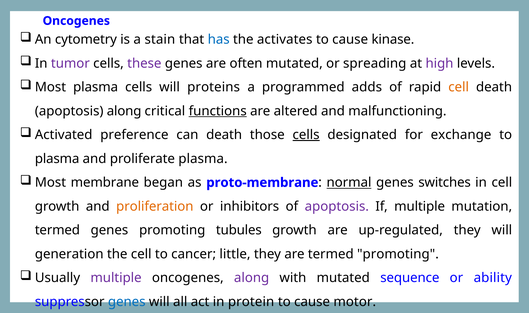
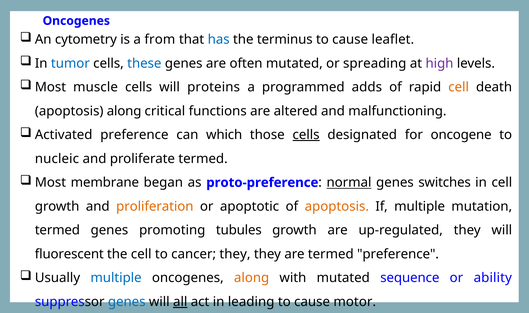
stain: stain -> from
activates: activates -> terminus
kinase: kinase -> leaflet
tumor colour: purple -> blue
these colour: purple -> blue
Most plasma: plasma -> muscle
functions underline: present -> none
can death: death -> which
exchange: exchange -> oncogene
plasma at (57, 159): plasma -> nucleic
proliferate plasma: plasma -> termed
proto-membrane: proto-membrane -> proto-preference
inhibitors: inhibitors -> apoptotic
apoptosis at (337, 206) colour: purple -> orange
generation: generation -> fluorescent
cancer little: little -> they
termed promoting: promoting -> preference
multiple at (116, 278) colour: purple -> blue
along at (252, 278) colour: purple -> orange
all underline: none -> present
protein: protein -> leading
